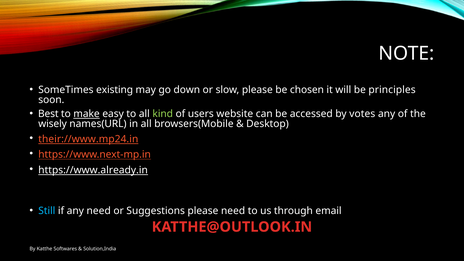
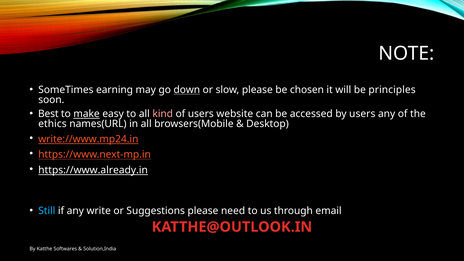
existing: existing -> earning
down underline: none -> present
kind colour: light green -> pink
by votes: votes -> users
wisely: wisely -> ethics
their://www.mp24.in: their://www.mp24.in -> write://www.mp24.in
any need: need -> write
